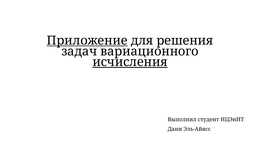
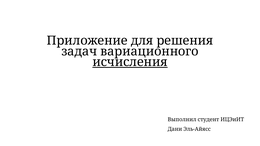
Приложение underline: present -> none
